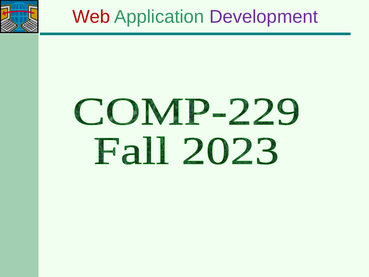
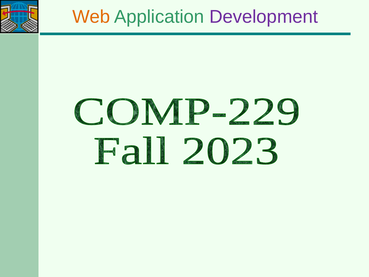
Web colour: red -> orange
